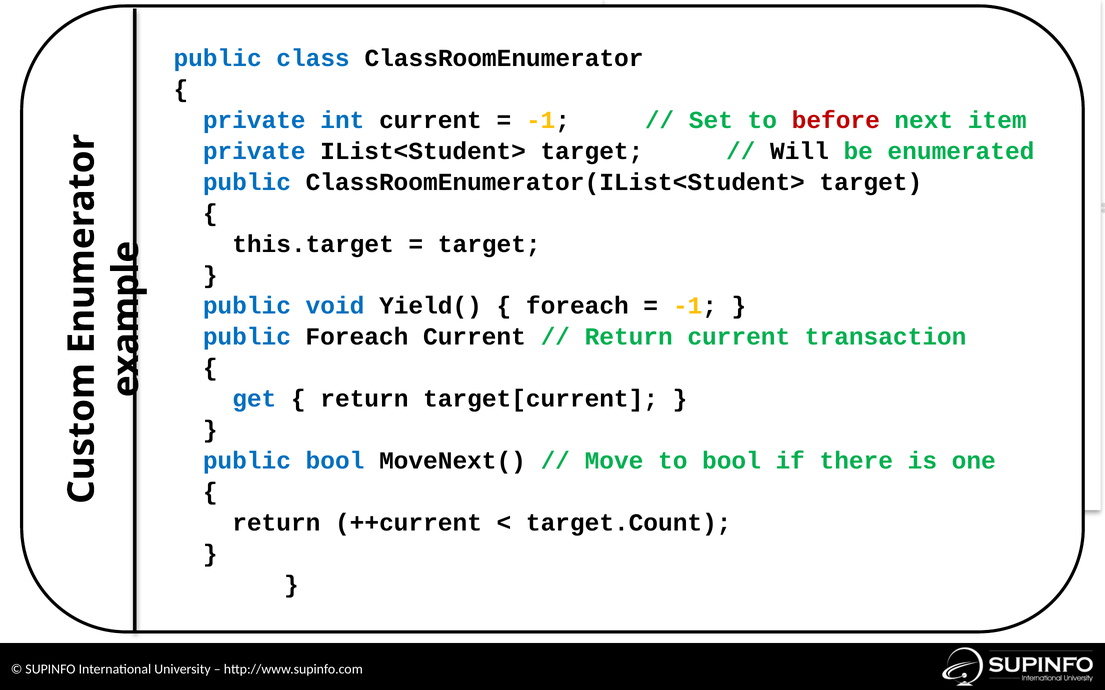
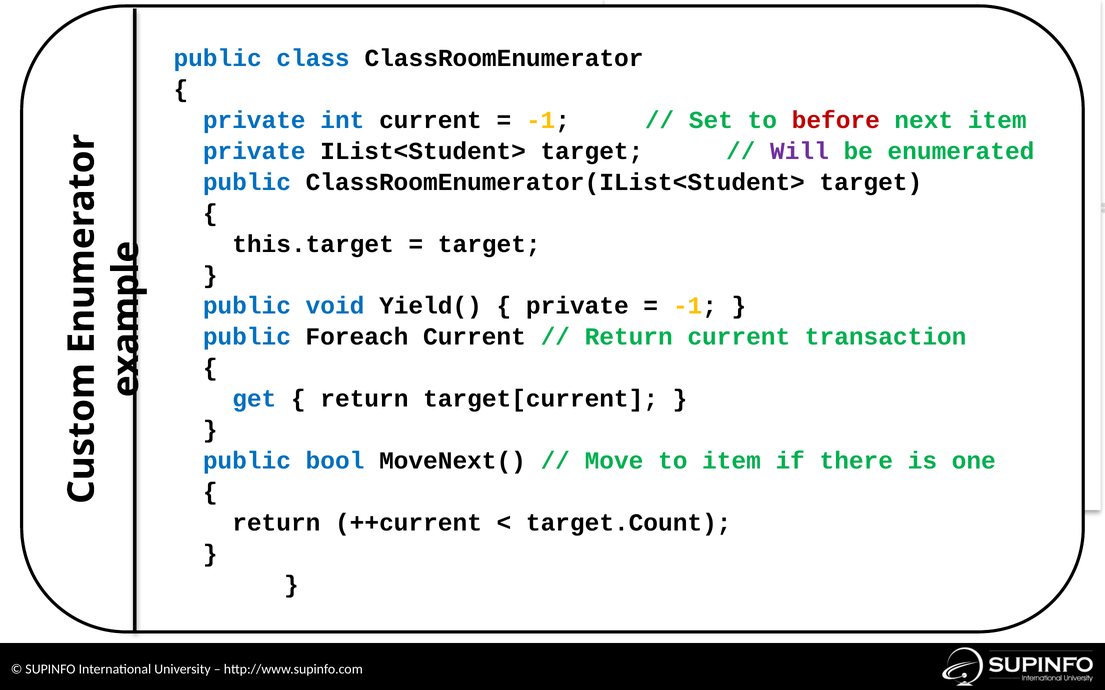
Will colour: black -> purple
foreach at (577, 306): foreach -> private
to bool: bool -> item
